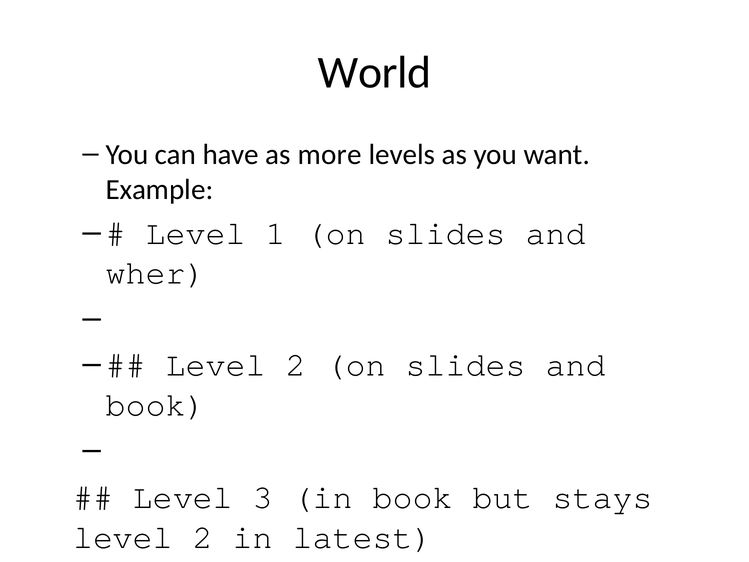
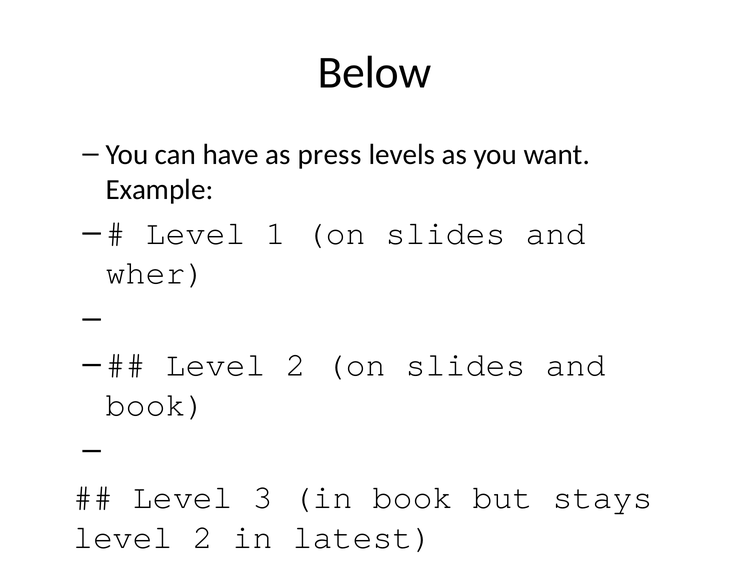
World: World -> Below
more: more -> press
